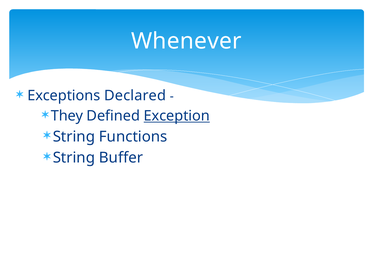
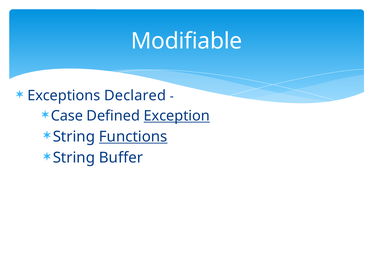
Whenever: Whenever -> Modifiable
They: They -> Case
Functions underline: none -> present
